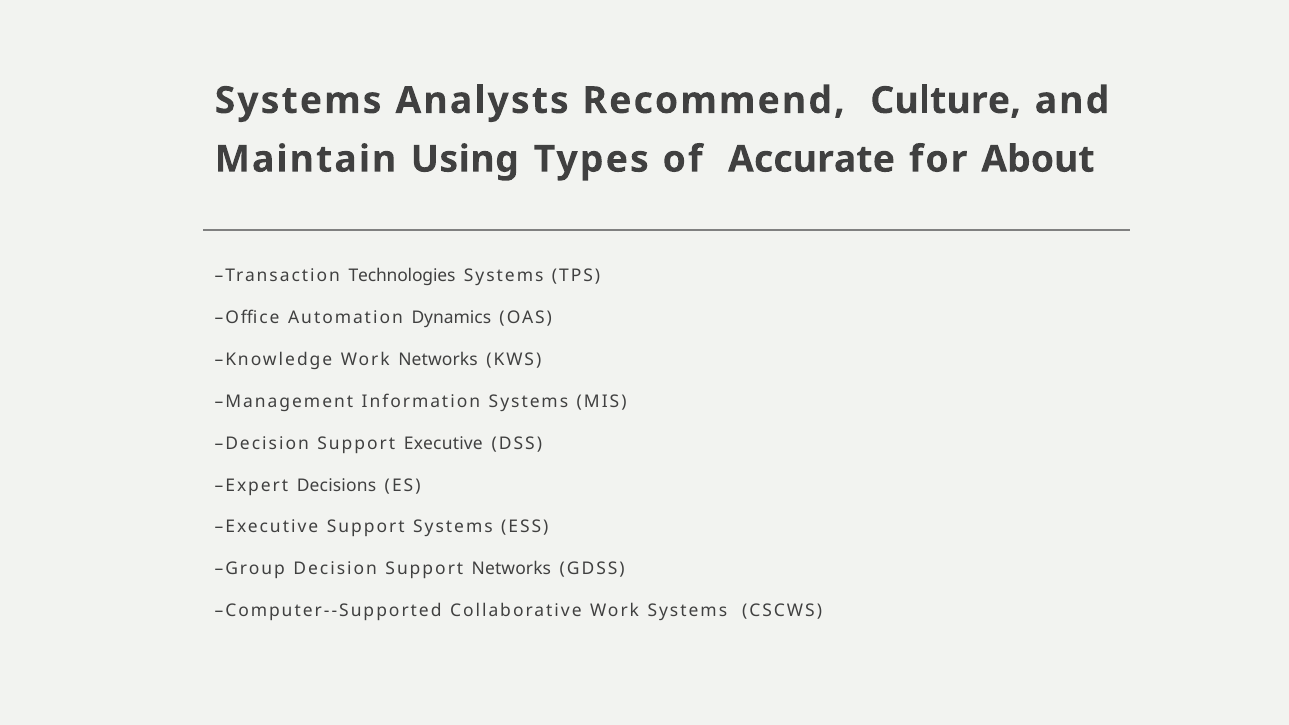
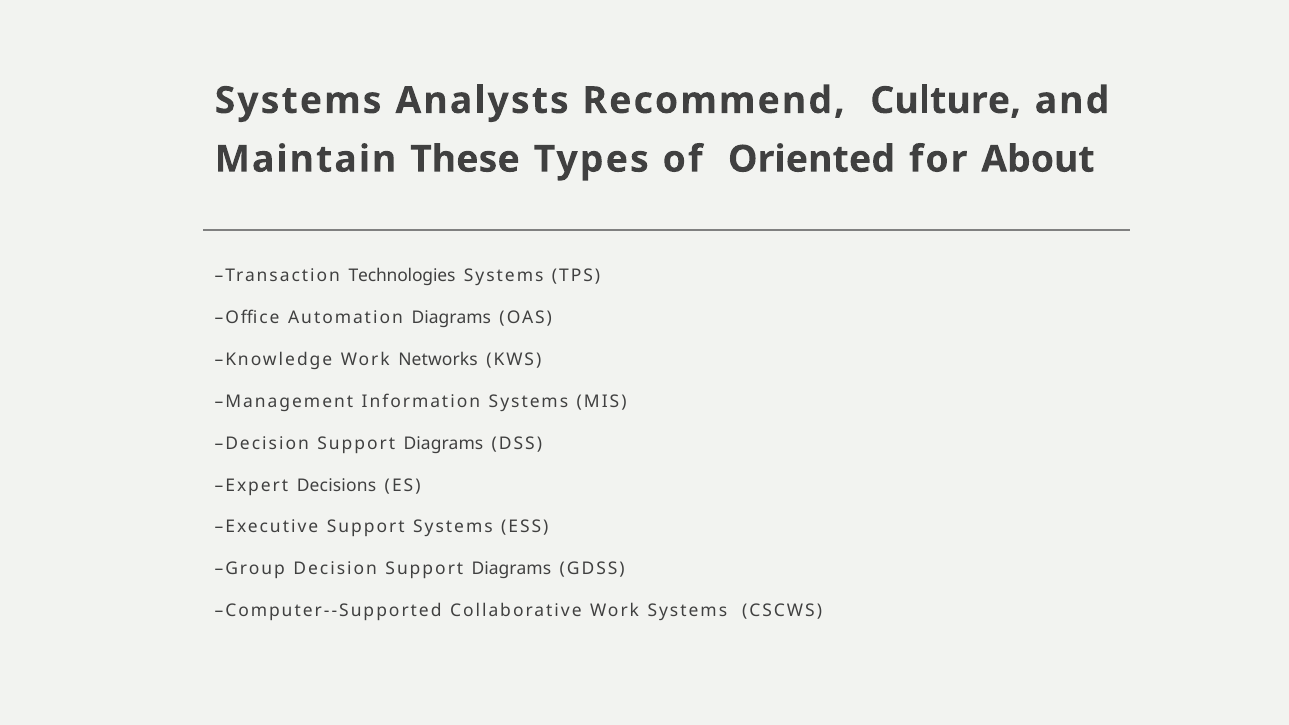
Using: Using -> These
Accurate: Accurate -> Oriented
Automation Dynamics: Dynamics -> Diagrams
Executive at (443, 443): Executive -> Diagrams
Group Decision Support Networks: Networks -> Diagrams
